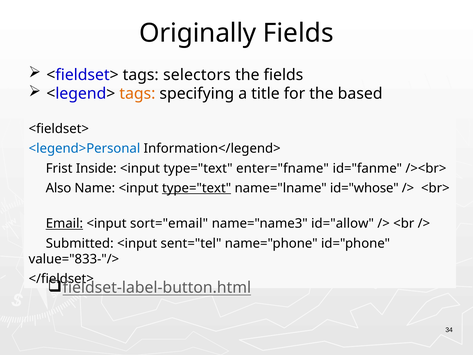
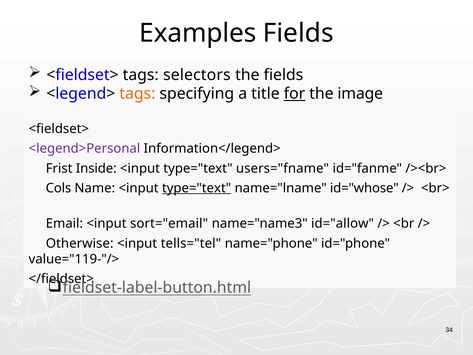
Originally: Originally -> Examples
for underline: none -> present
based: based -> image
<legend>Personal colour: blue -> purple
enter="fname: enter="fname -> users="fname
Also: Also -> Cols
Email underline: present -> none
Submitted: Submitted -> Otherwise
sent="tel: sent="tel -> tells="tel
value="833-"/>: value="833-"/> -> value="119-"/>
